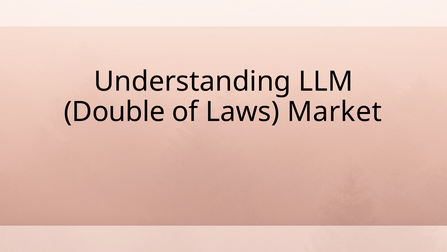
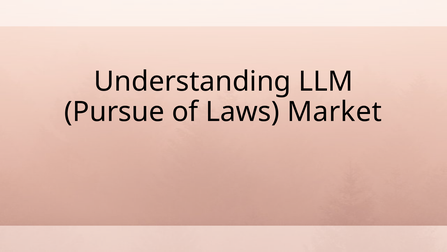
Double: Double -> Pursue
